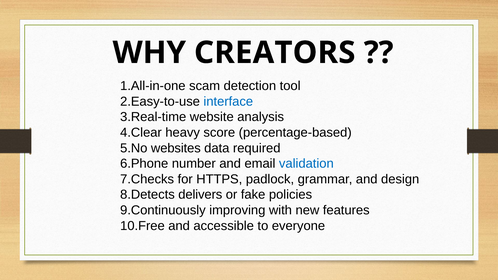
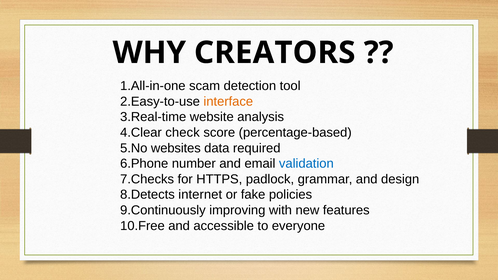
interface colour: blue -> orange
heavy: heavy -> check
delivers: delivers -> internet
